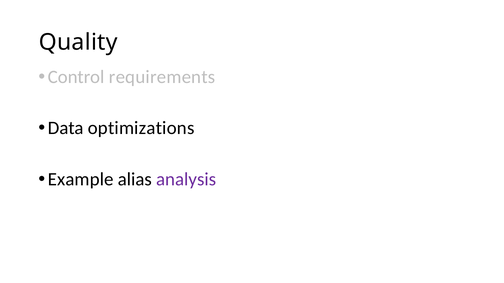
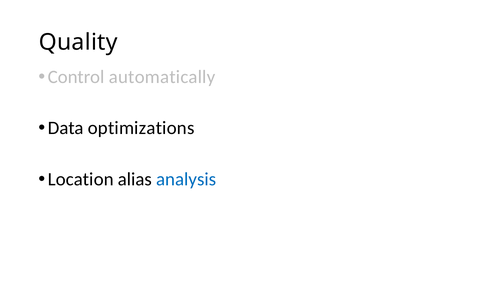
requirements: requirements -> automatically
Example: Example -> Location
analysis colour: purple -> blue
